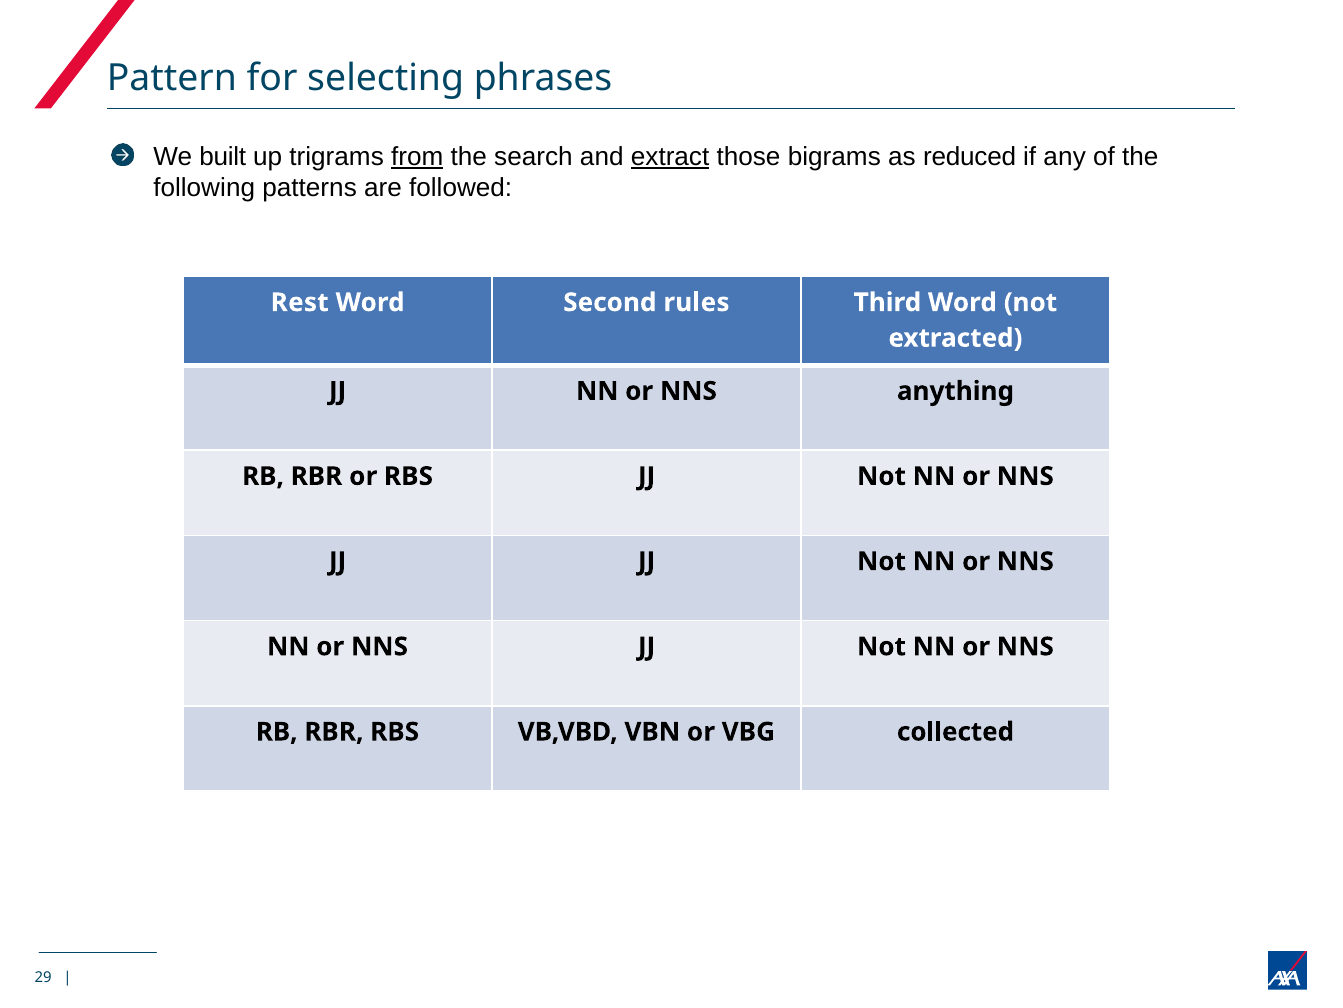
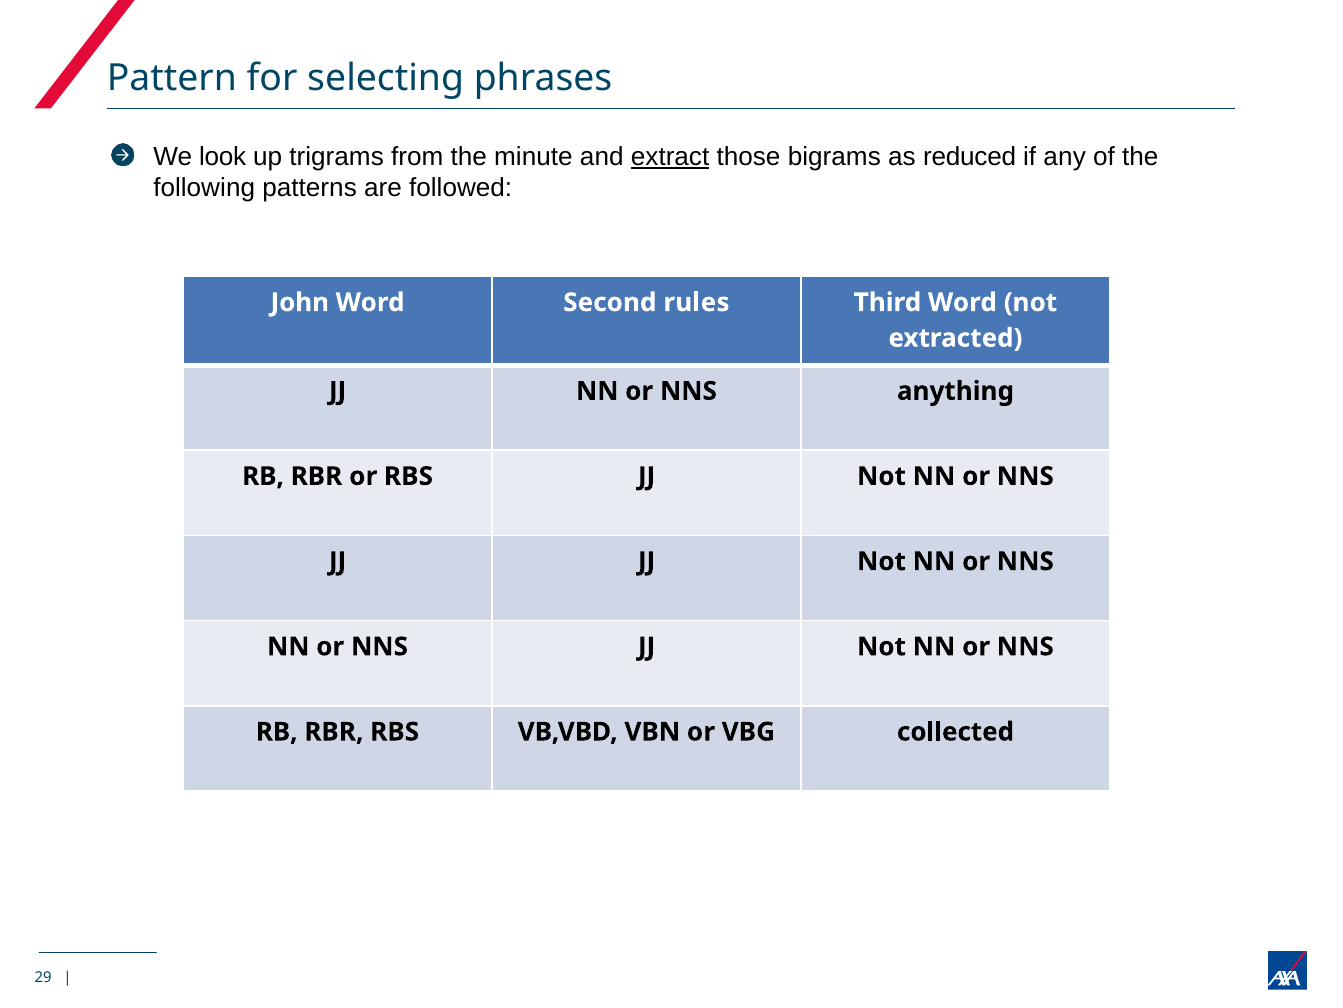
built: built -> look
from underline: present -> none
search: search -> minute
Rest: Rest -> John
